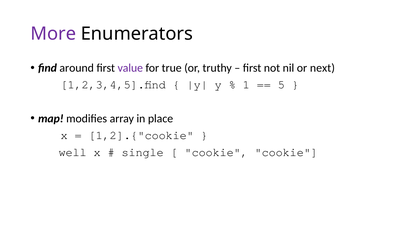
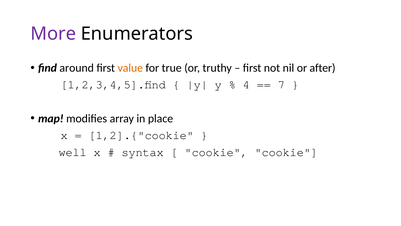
value colour: purple -> orange
next: next -> after
1: 1 -> 4
5: 5 -> 7
single: single -> syntax
